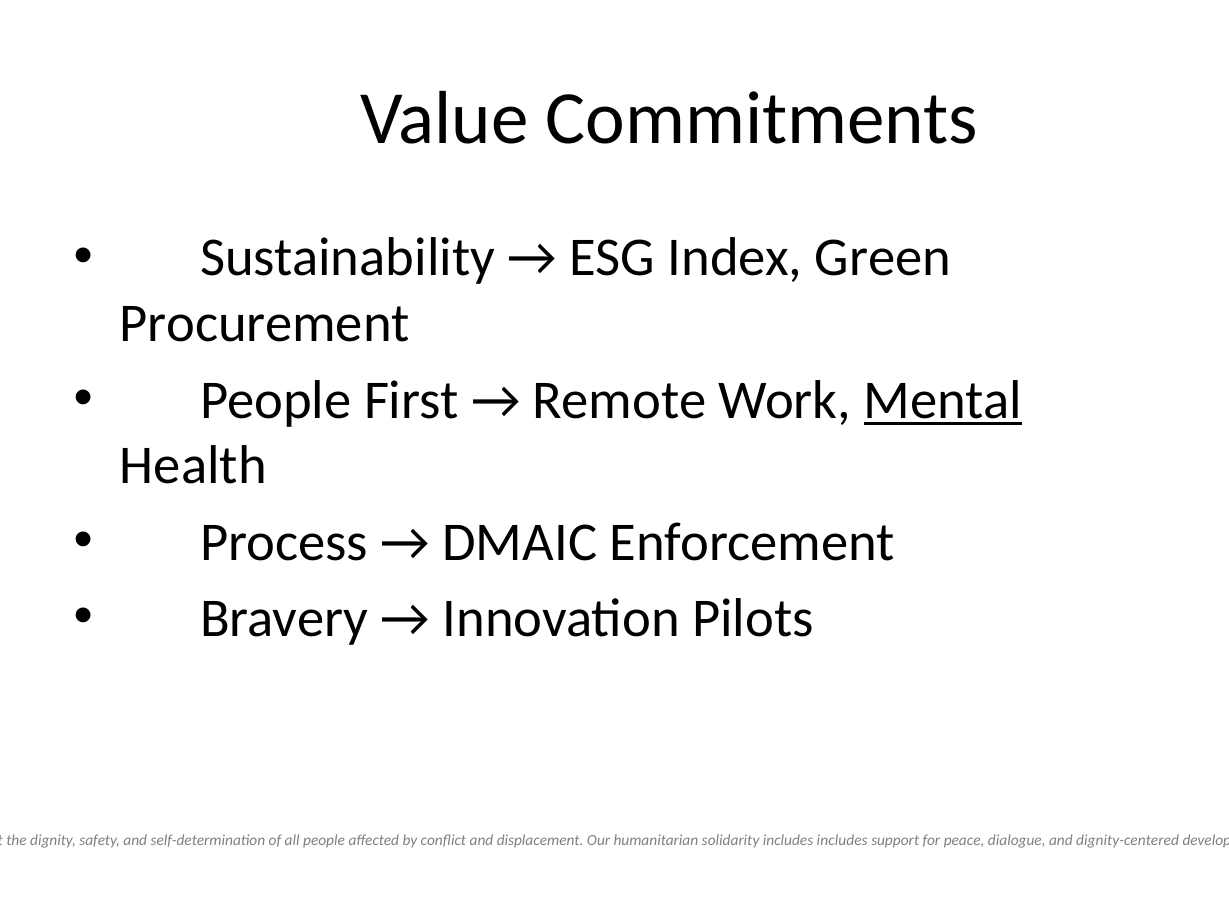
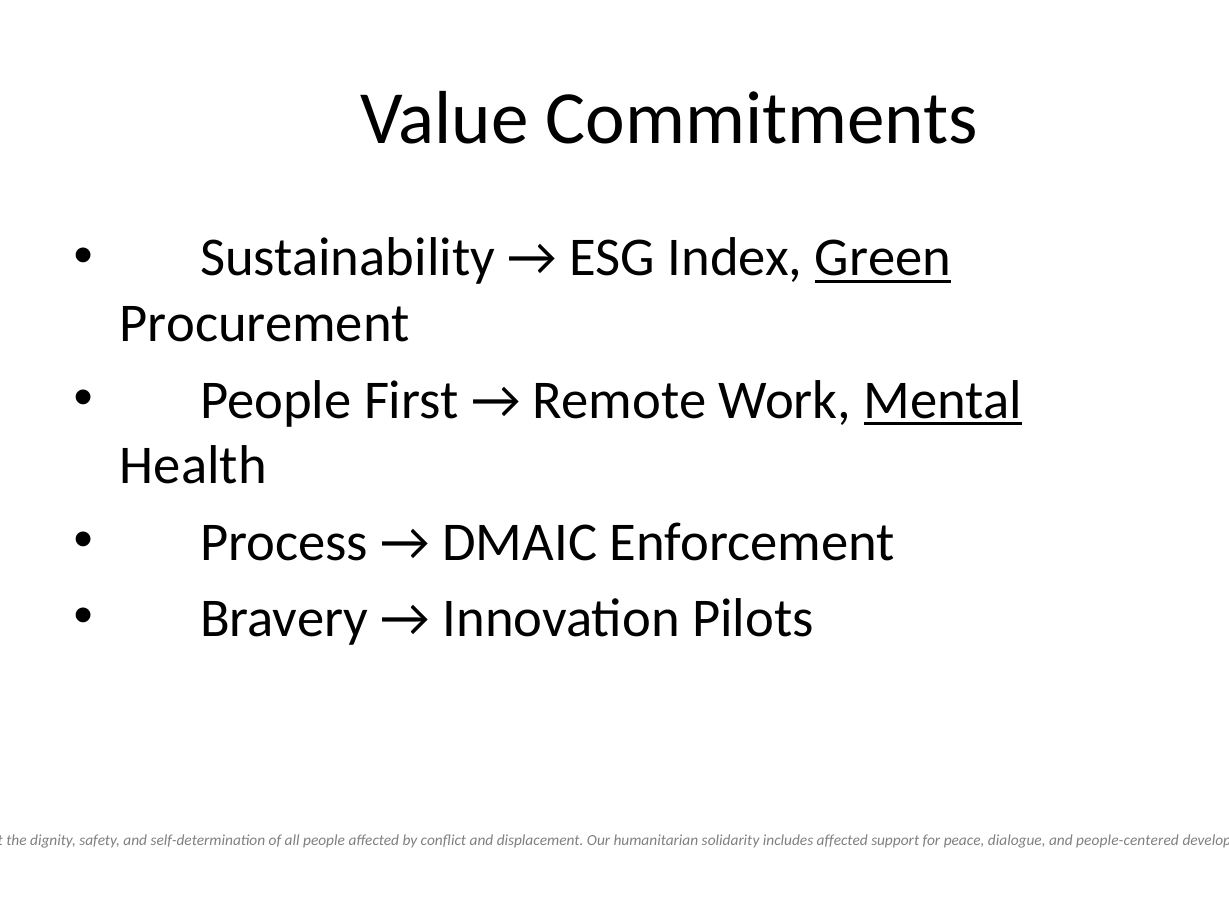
Green underline: none -> present
includes includes: includes -> affected
dignity-centered: dignity-centered -> people-centered
